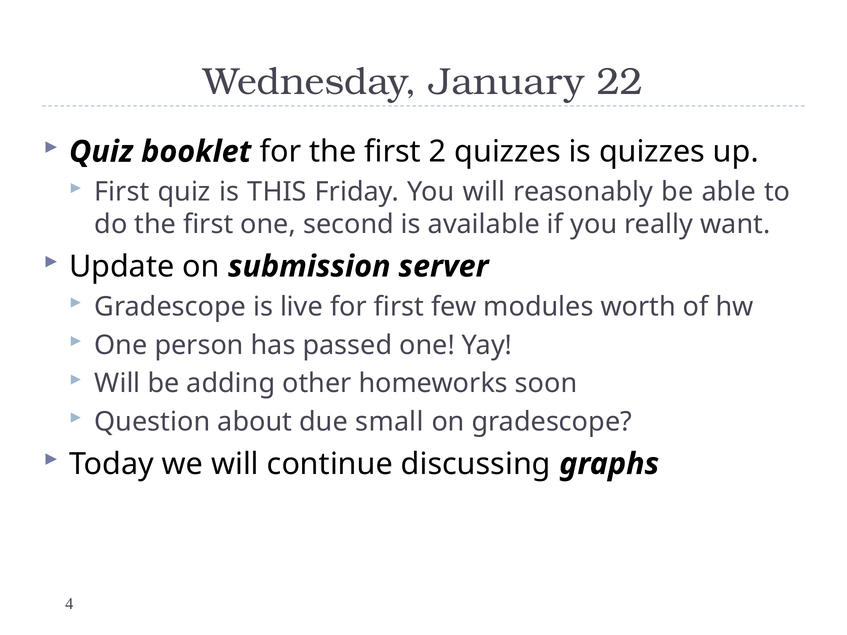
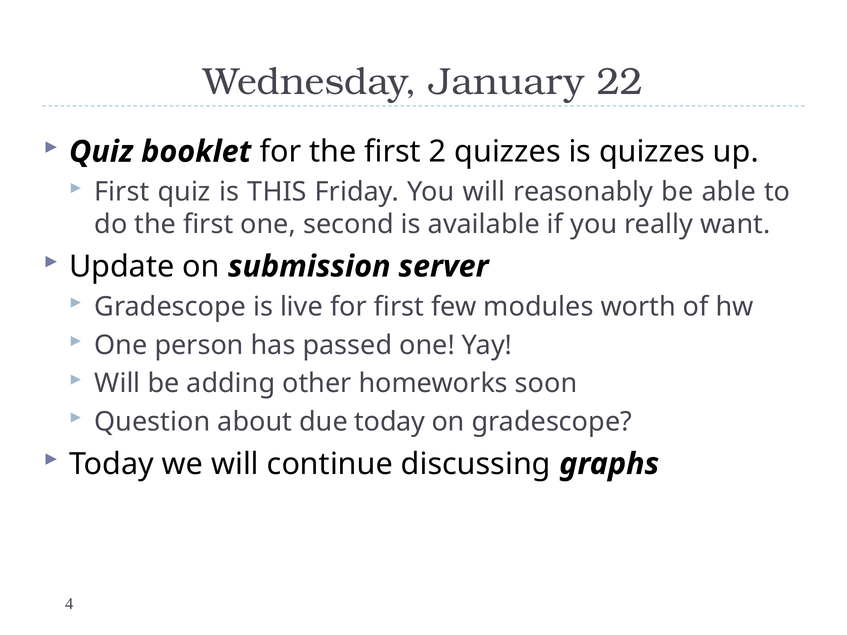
due small: small -> today
